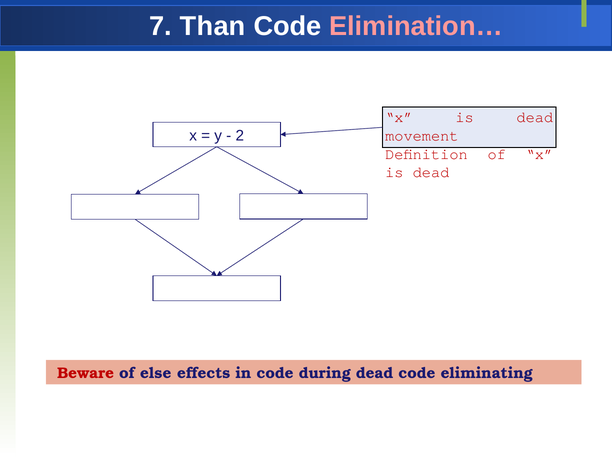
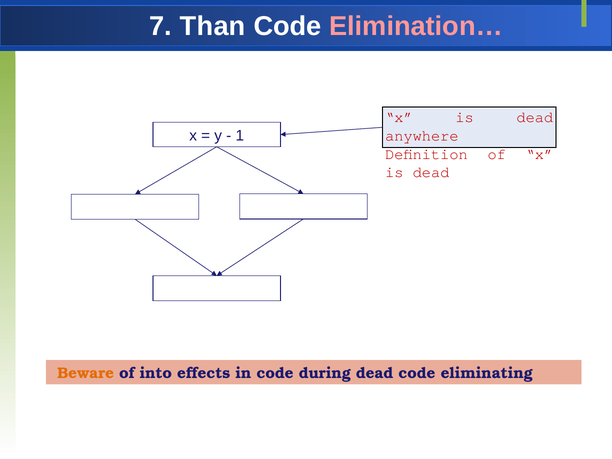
2: 2 -> 1
movement: movement -> anywhere
Beware colour: red -> orange
else: else -> into
